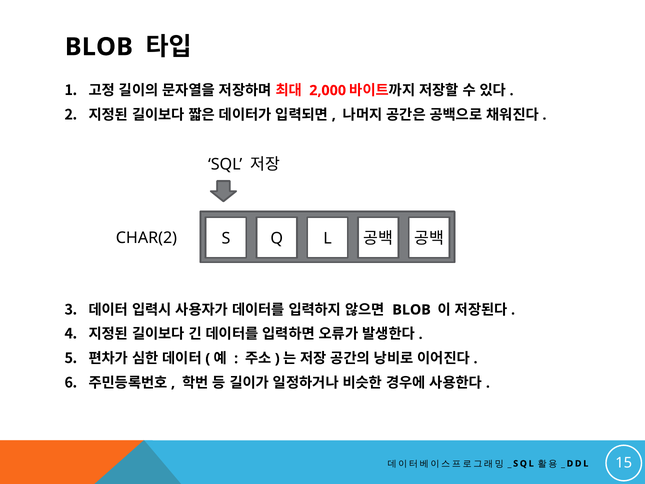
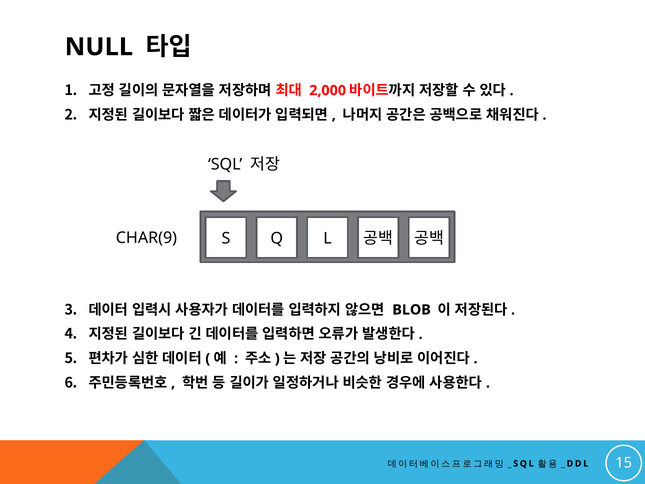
BLOB at (99, 47): BLOB -> NULL
CHAR(2: CHAR(2 -> CHAR(9
